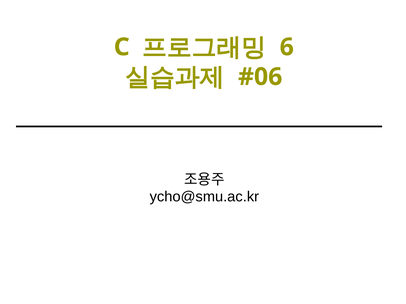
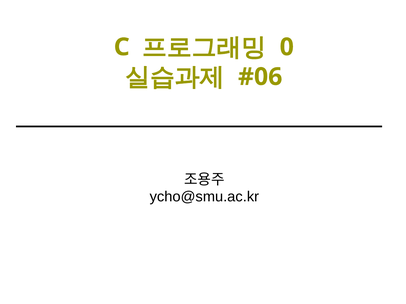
6: 6 -> 0
